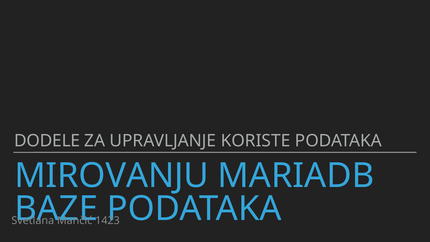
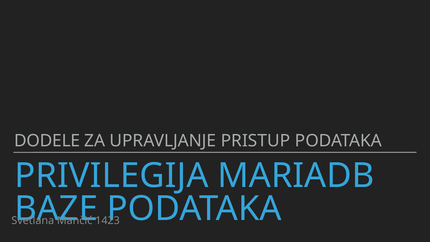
KORISTE: KORISTE -> PRISTUP
MIROVANJU: MIROVANJU -> PRIVILEGIJA
